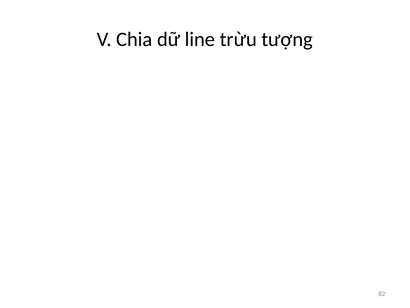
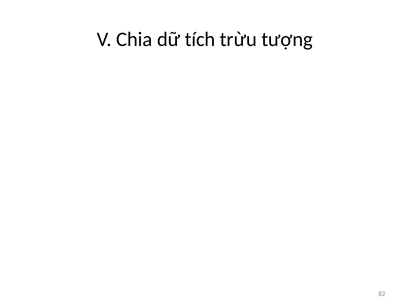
line: line -> tích
